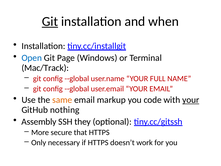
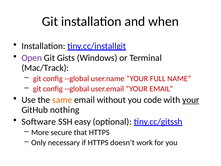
Git at (50, 21) underline: present -> none
Open colour: blue -> purple
Page: Page -> Gists
markup: markup -> without
Assembly: Assembly -> Software
they: they -> easy
